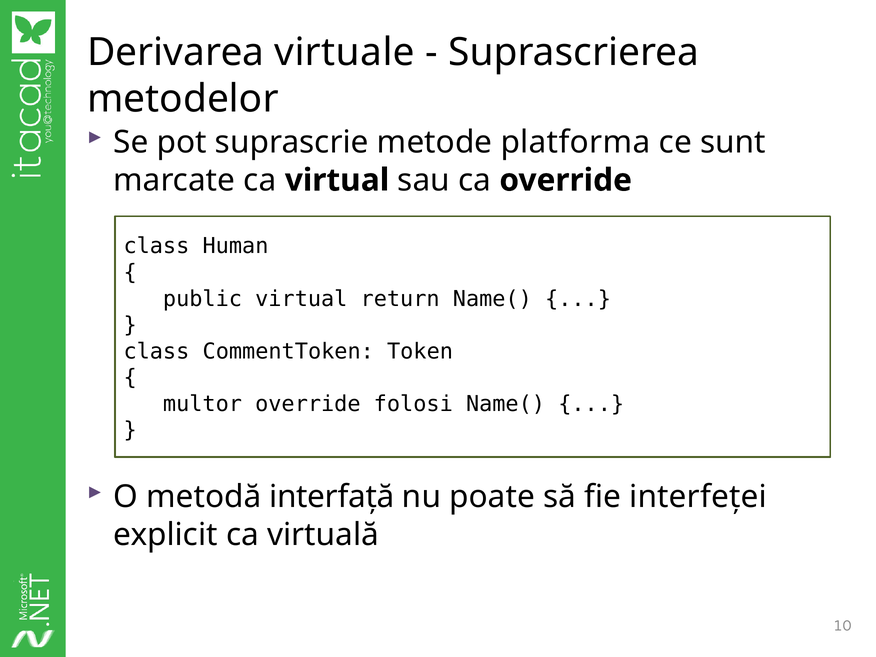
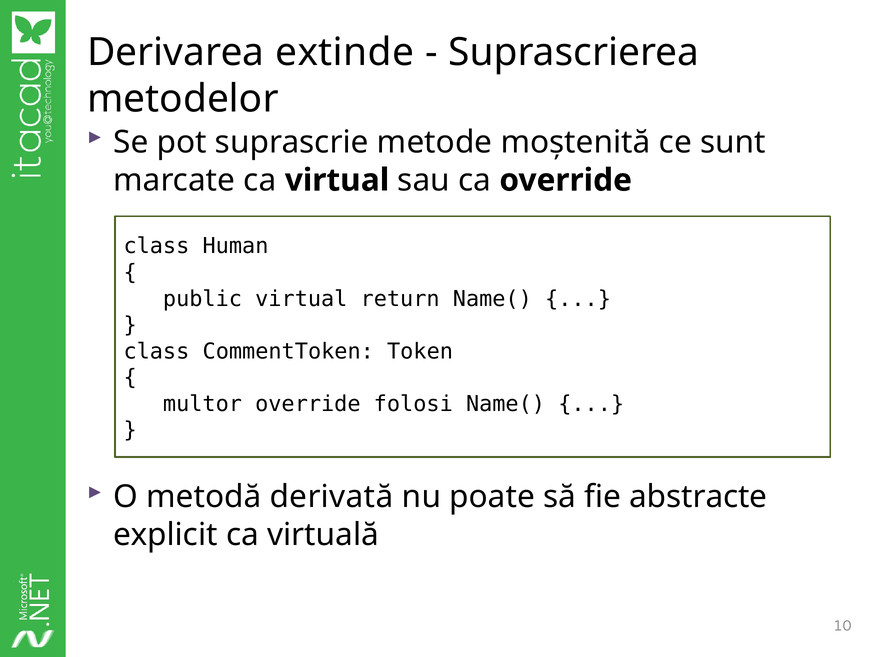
virtuale: virtuale -> extinde
platforma: platforma -> moștenită
interfață: interfață -> derivată
interfeței: interfeței -> abstracte
